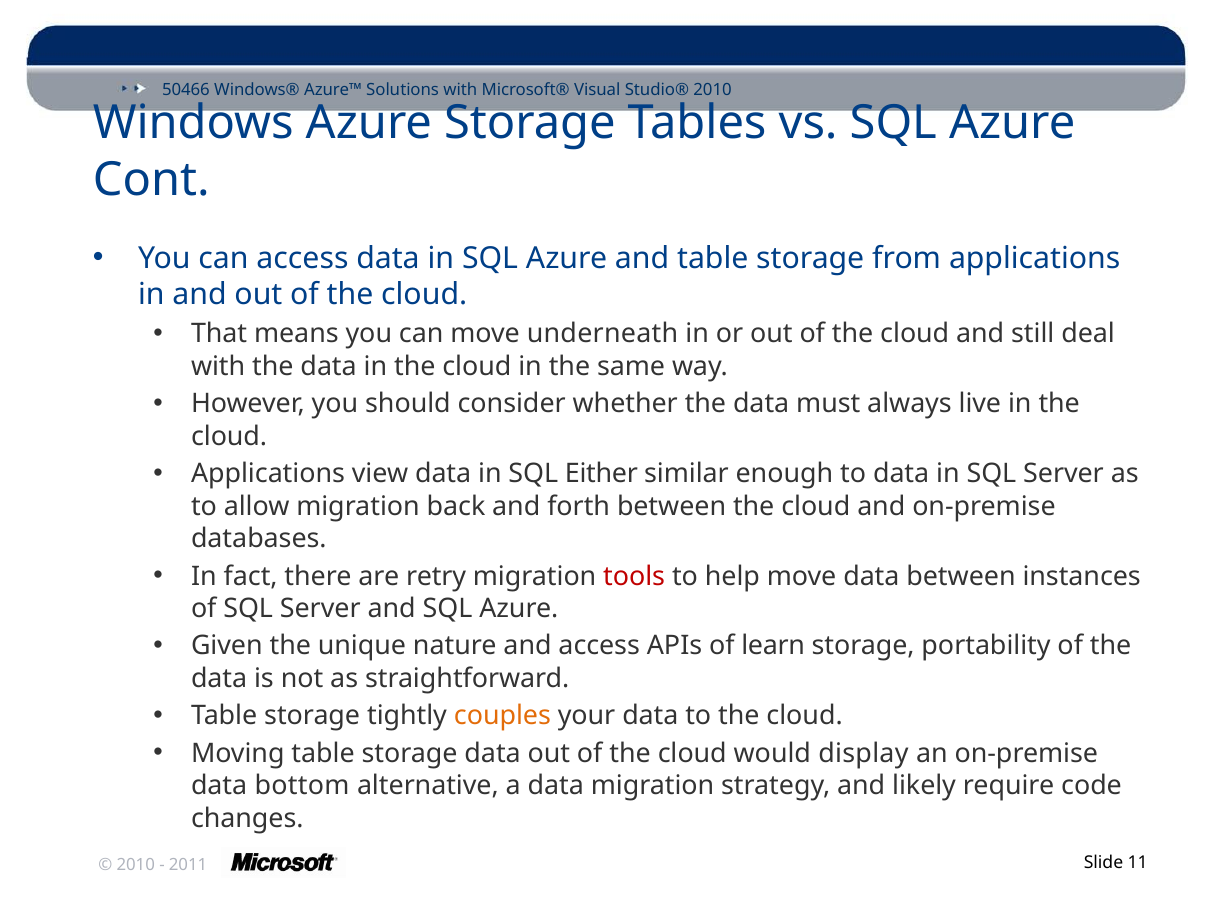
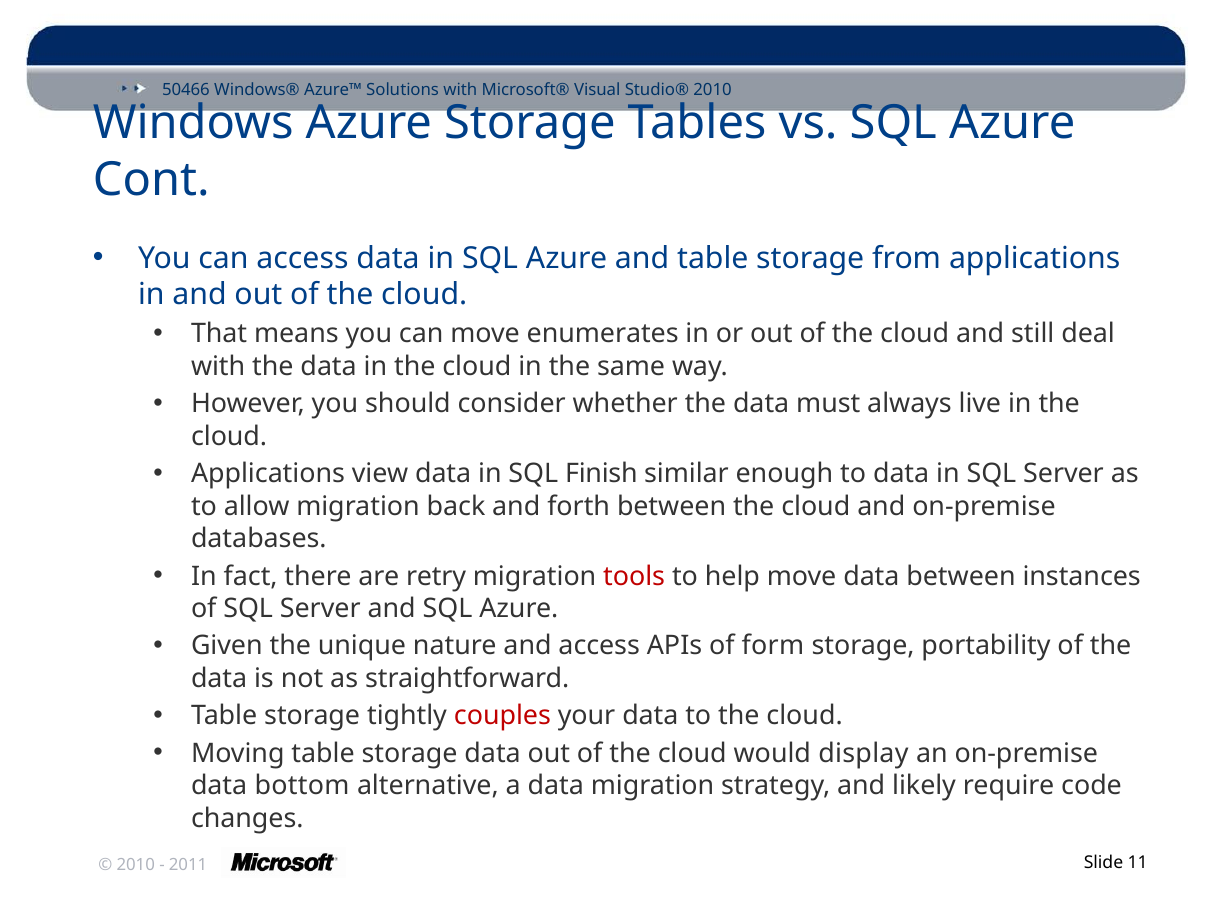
underneath: underneath -> enumerates
Either: Either -> Finish
learn: learn -> form
couples colour: orange -> red
